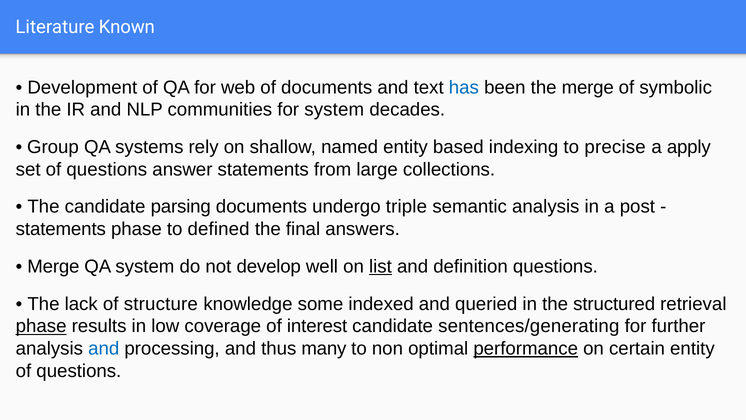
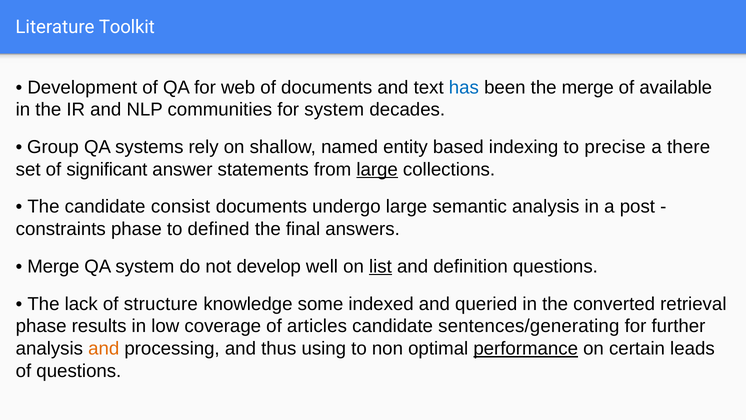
Known: Known -> Toolkit
symbolic: symbolic -> available
apply: apply -> there
set of questions: questions -> significant
large at (377, 169) underline: none -> present
parsing: parsing -> consist
undergo triple: triple -> large
statements at (61, 229): statements -> constraints
structured: structured -> converted
phase at (41, 326) underline: present -> none
interest: interest -> articles
and at (104, 348) colour: blue -> orange
many: many -> using
certain entity: entity -> leads
